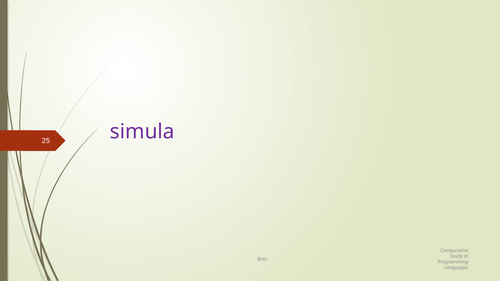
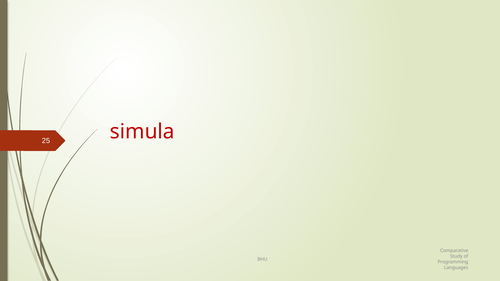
simula colour: purple -> red
